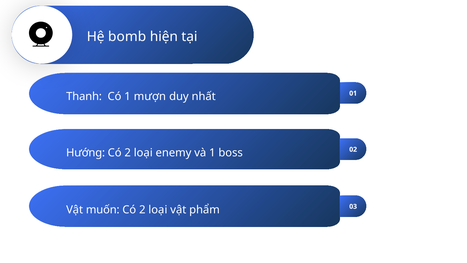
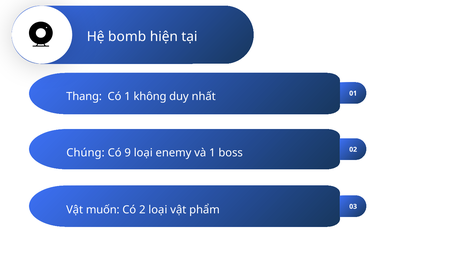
Thanh: Thanh -> Thang
mượn: mượn -> không
Hướng: Hướng -> Chúng
2 at (128, 153): 2 -> 9
